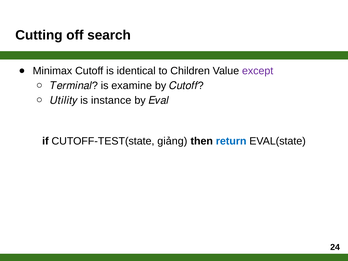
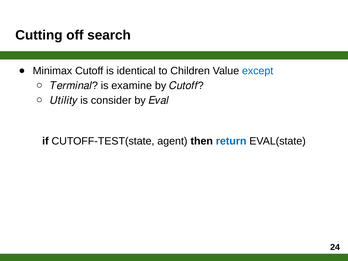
except colour: purple -> blue
instance: instance -> consider
giảng: giảng -> agent
